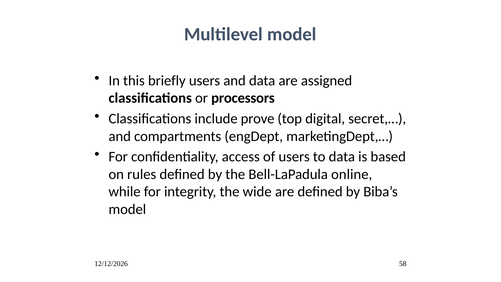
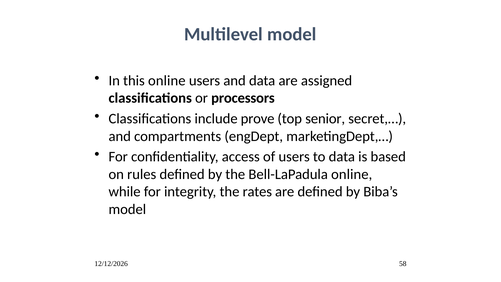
this briefly: briefly -> online
digital: digital -> senior
wide: wide -> rates
